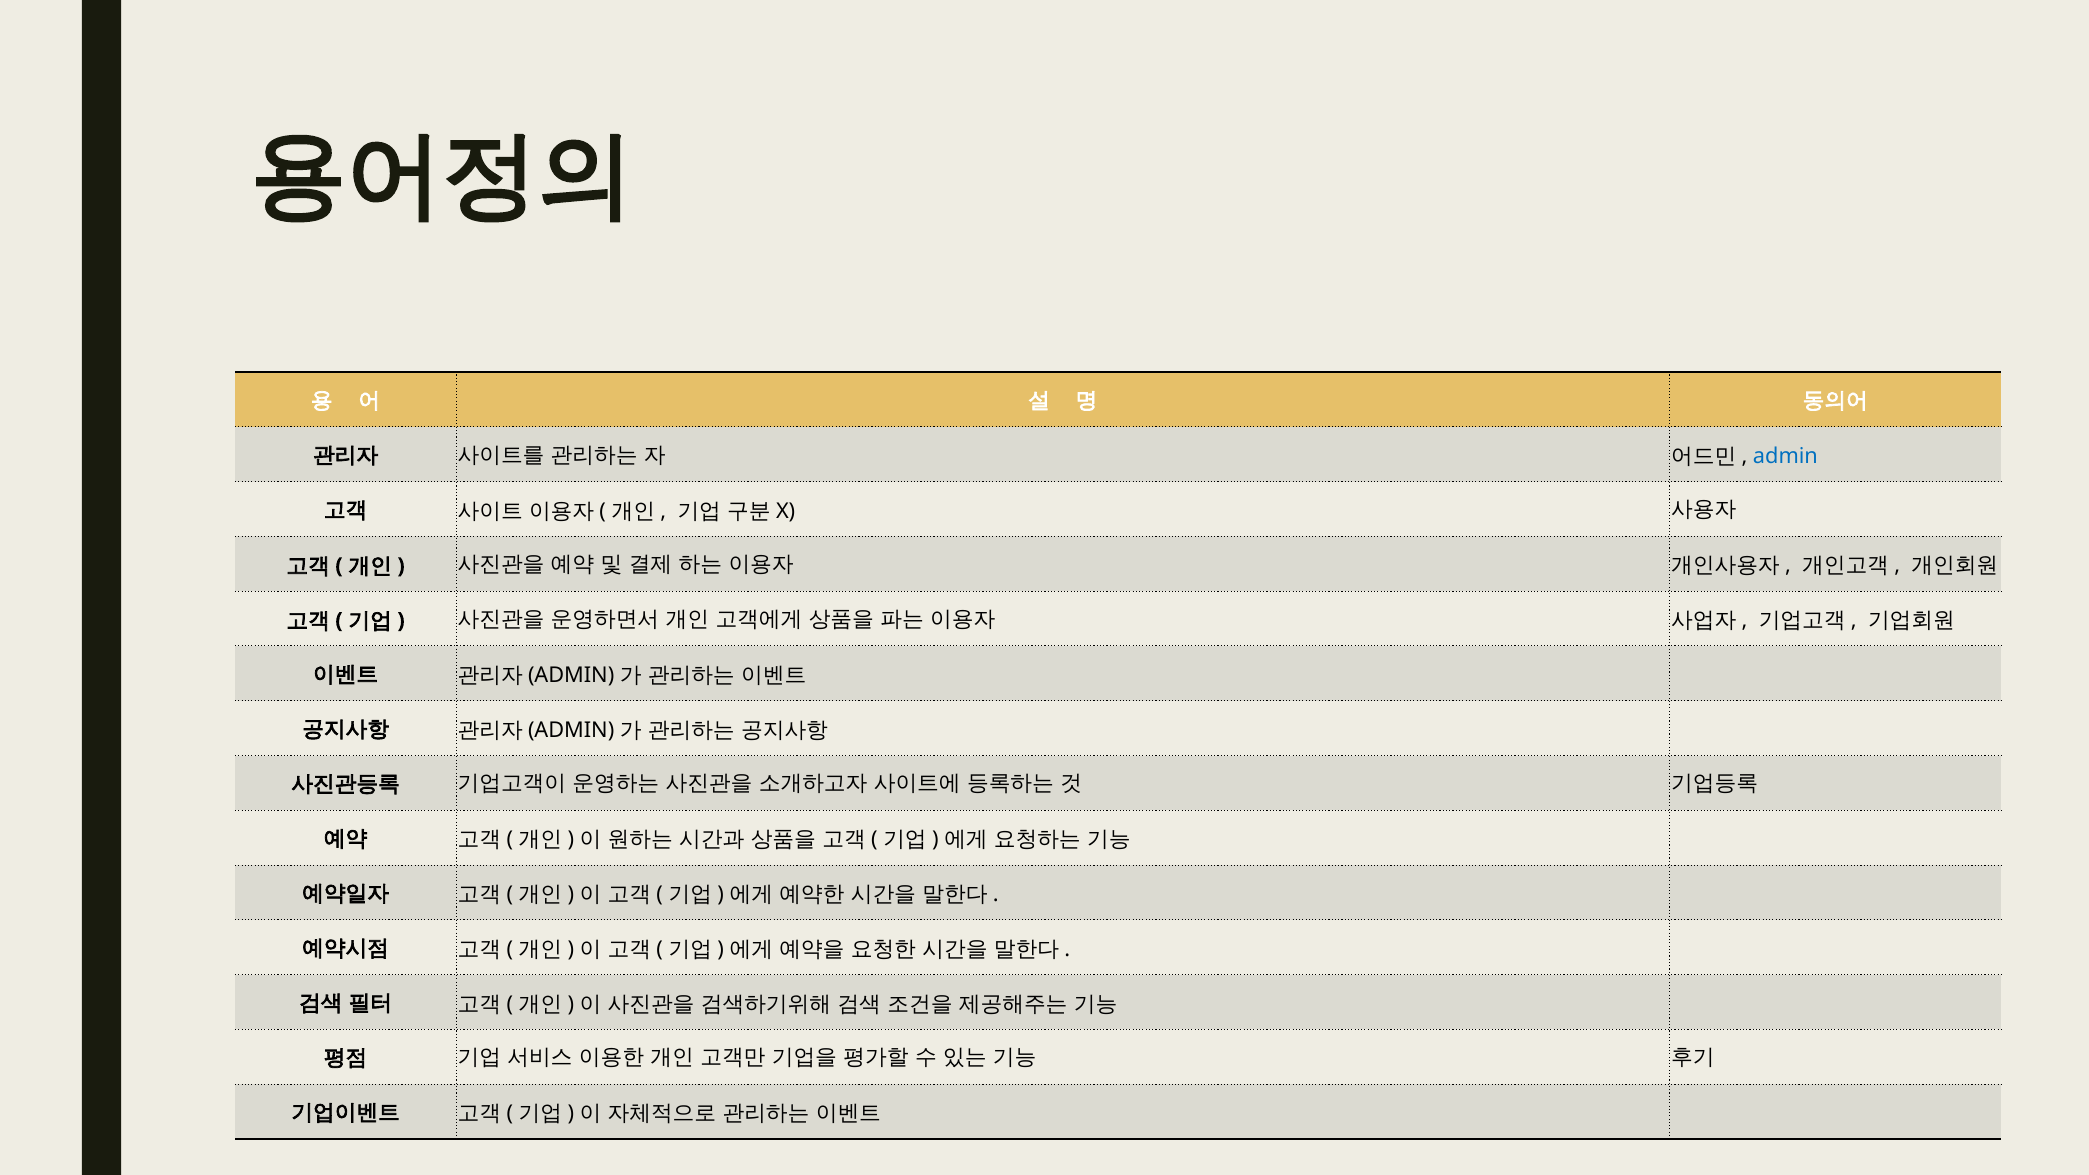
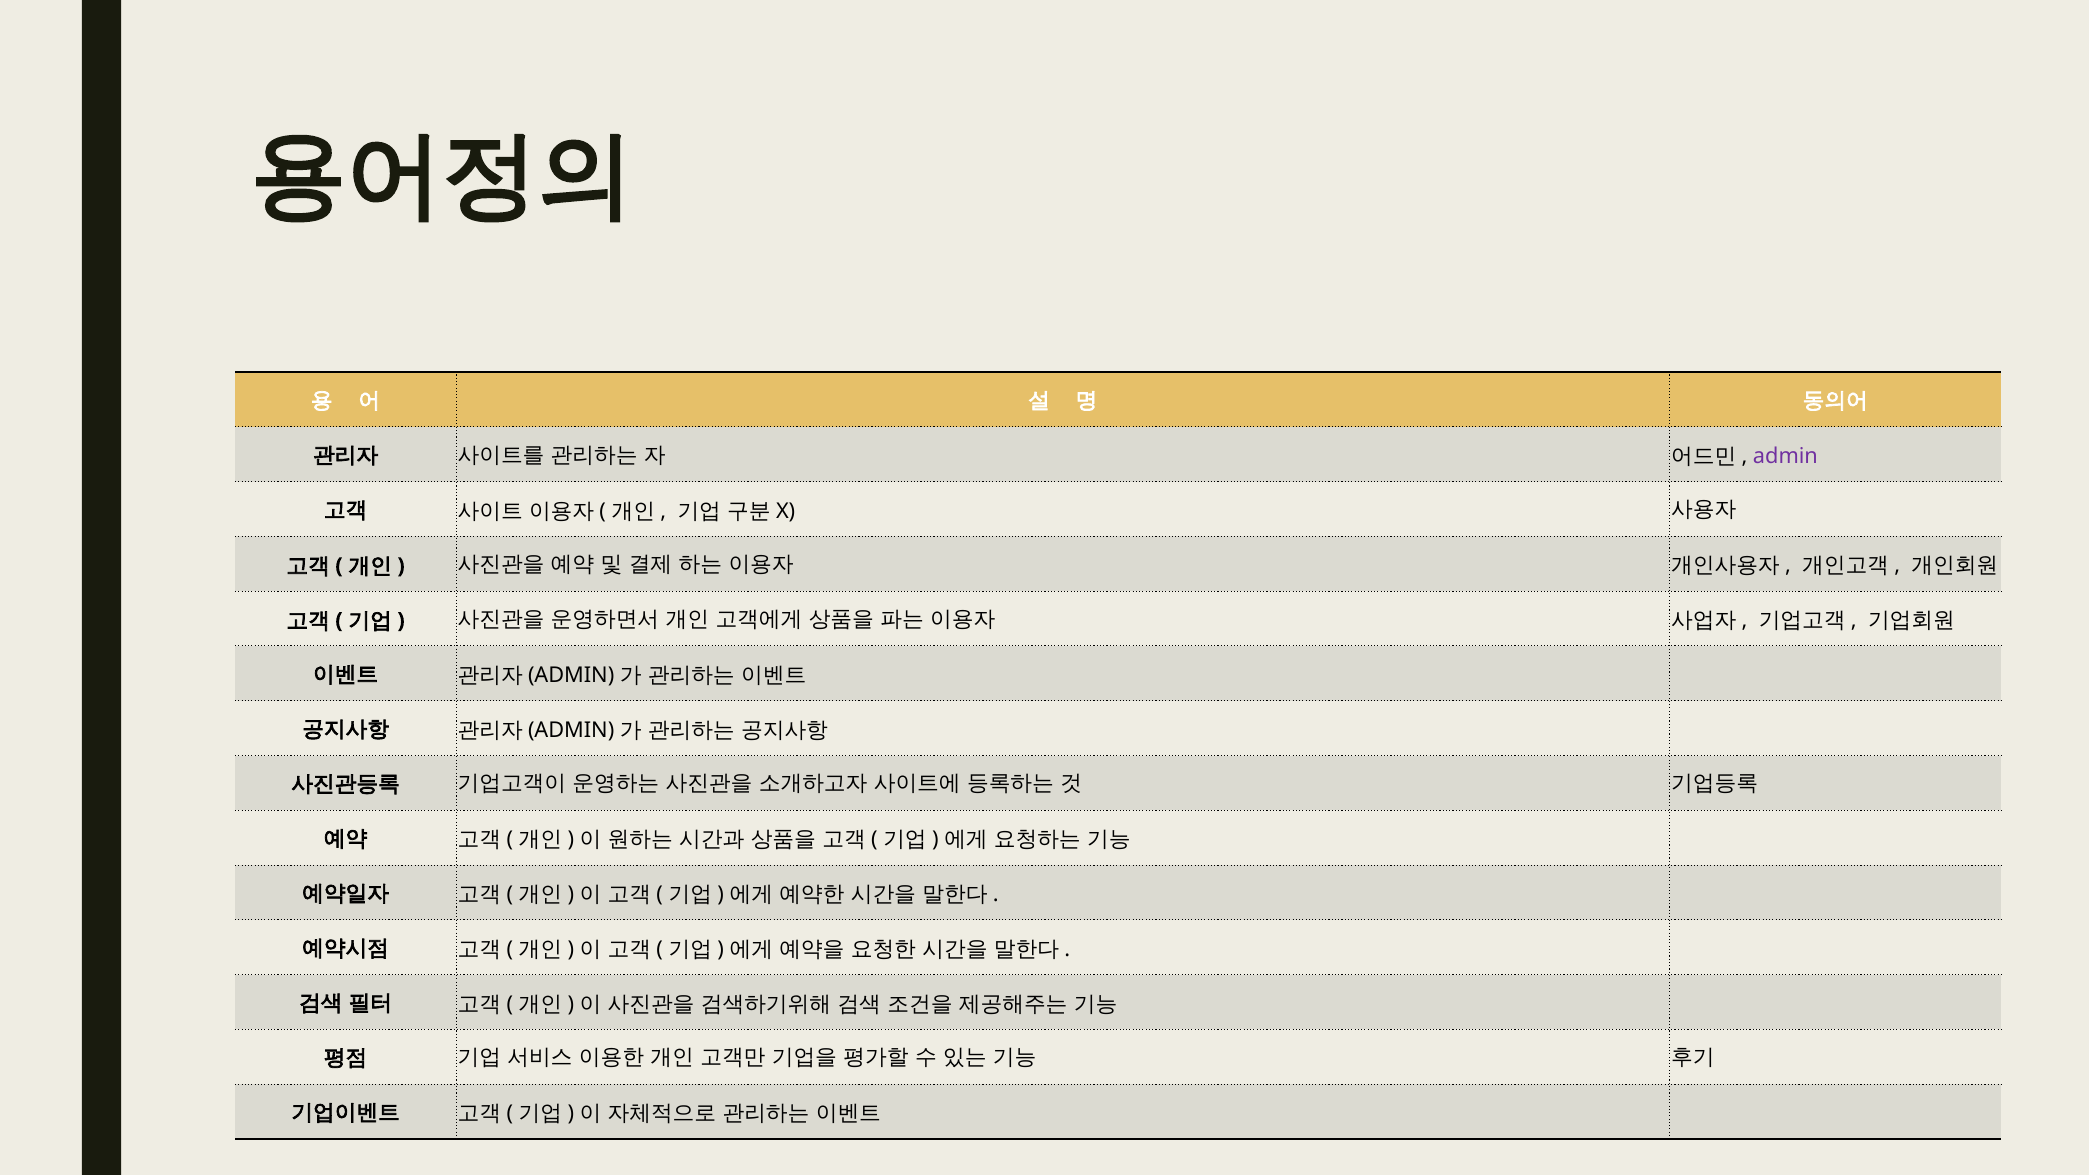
admin colour: blue -> purple
